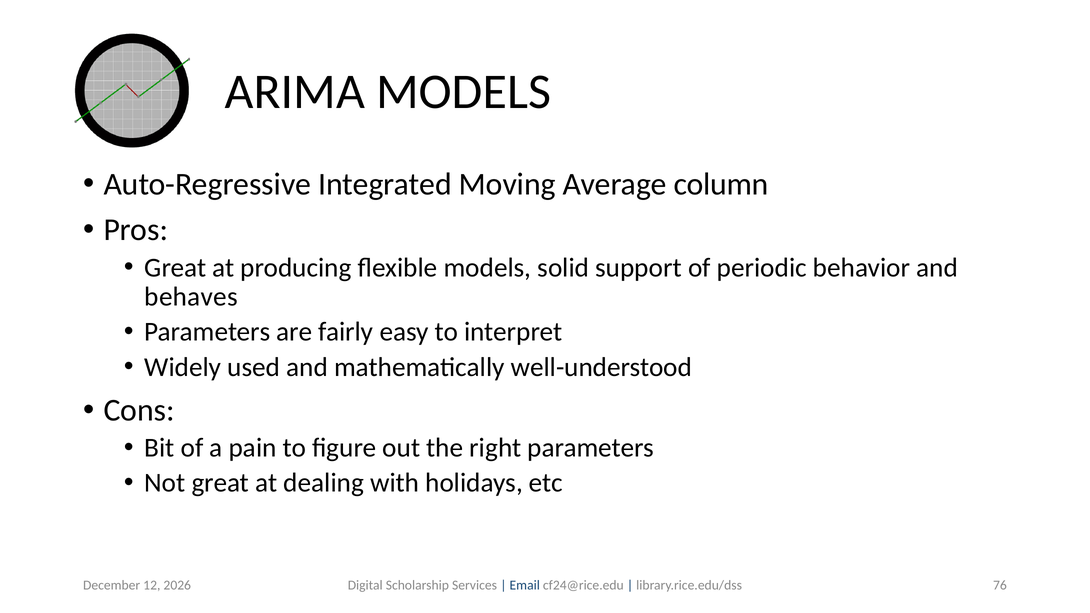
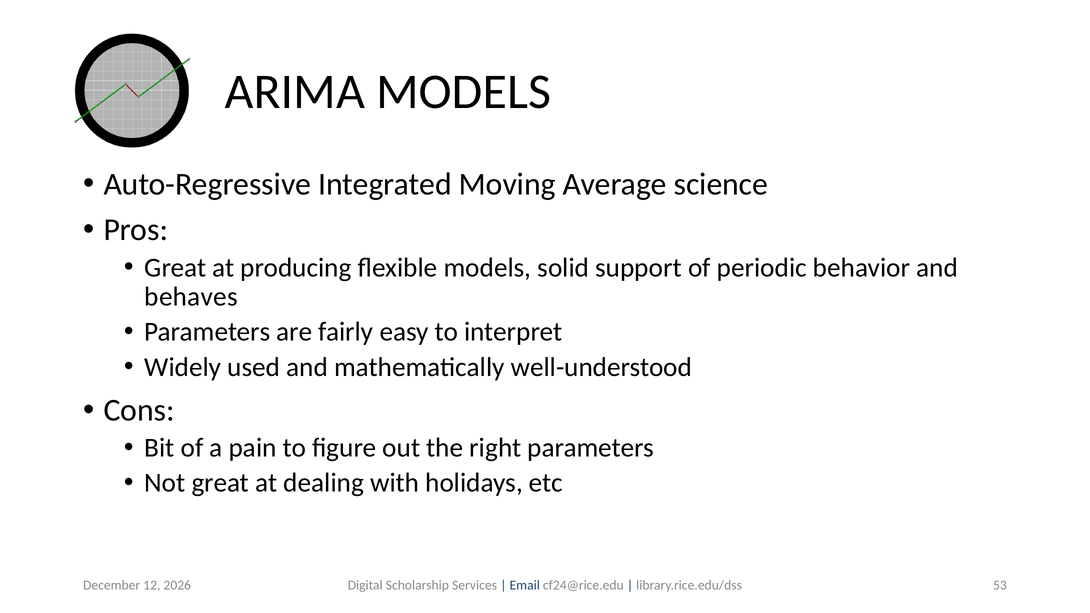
column: column -> science
76: 76 -> 53
